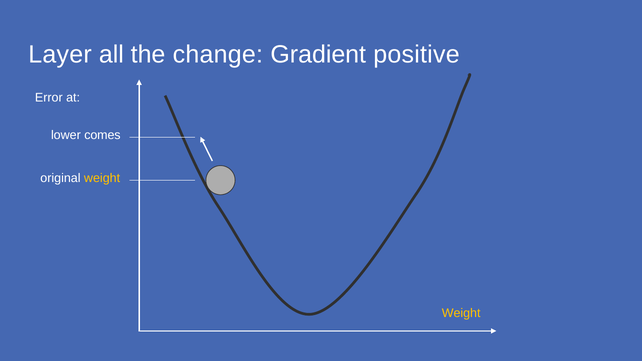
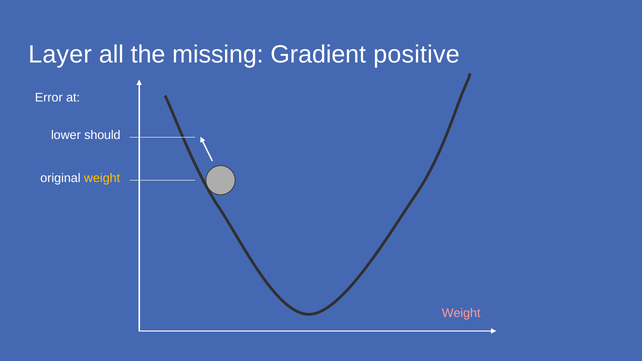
change: change -> missing
comes: comes -> should
Weight at (461, 313) colour: yellow -> pink
